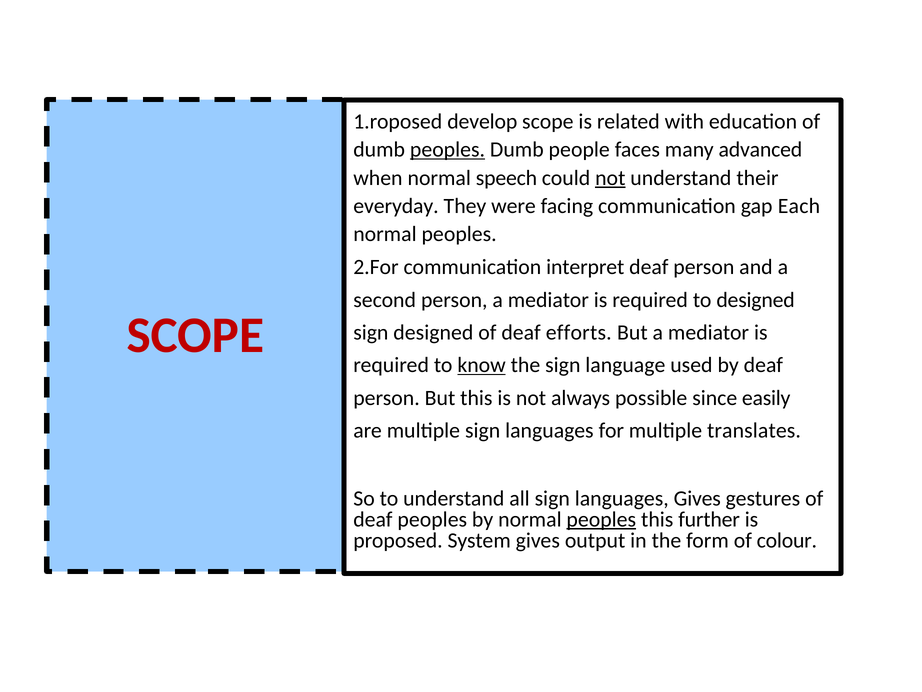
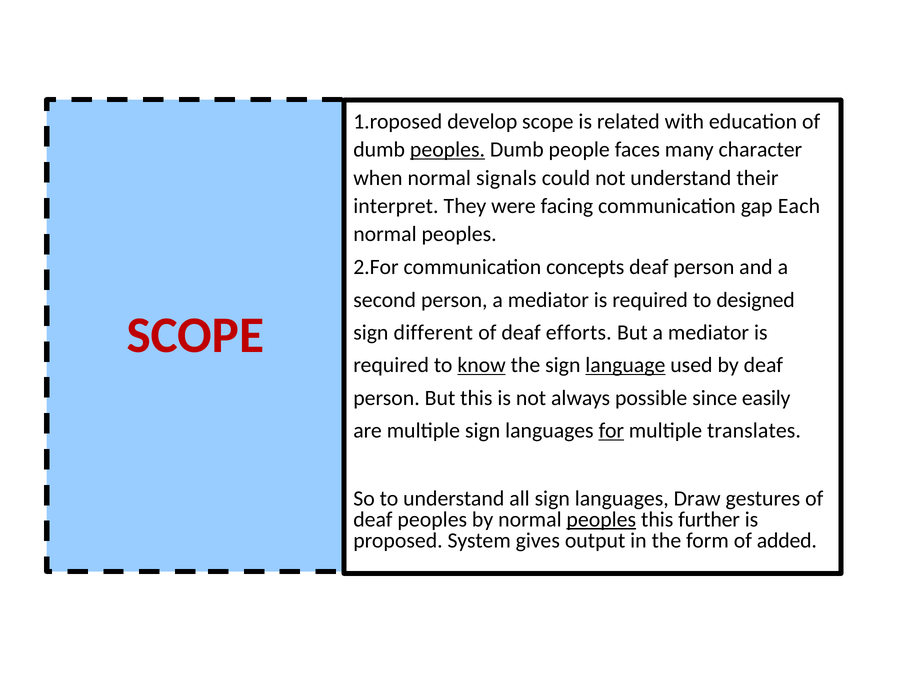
advanced: advanced -> character
speech: speech -> signals
not at (610, 178) underline: present -> none
everyday: everyday -> interpret
interpret: interpret -> concepts
sign designed: designed -> different
language underline: none -> present
for underline: none -> present
languages Gives: Gives -> Draw
colour: colour -> added
